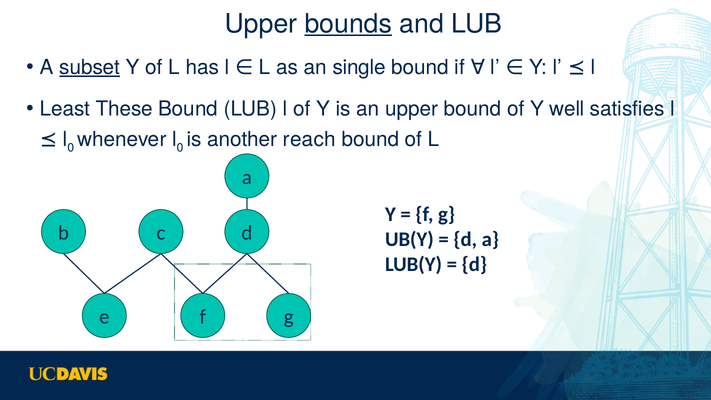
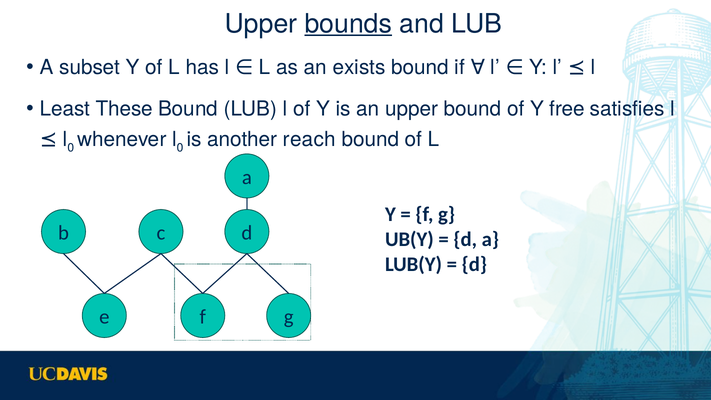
subset underline: present -> none
single: single -> exists
well: well -> free
